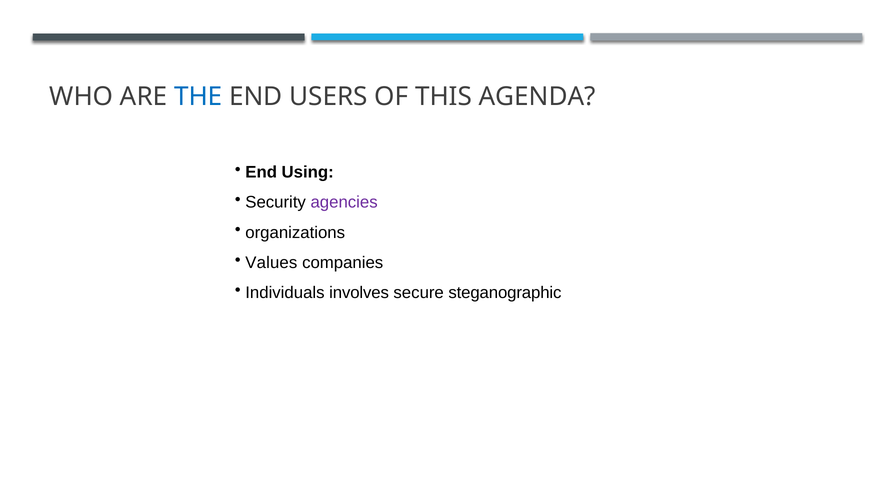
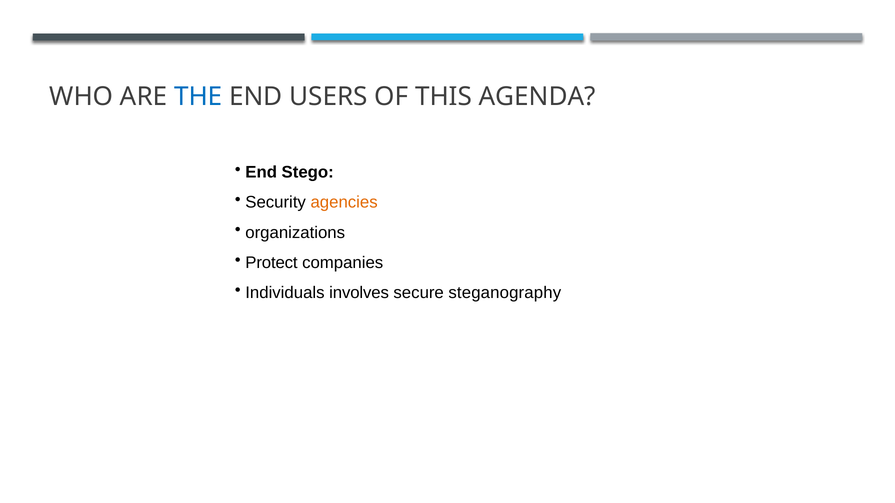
Using: Using -> Stego
agencies colour: purple -> orange
Values: Values -> Protect
steganographic: steganographic -> steganography
